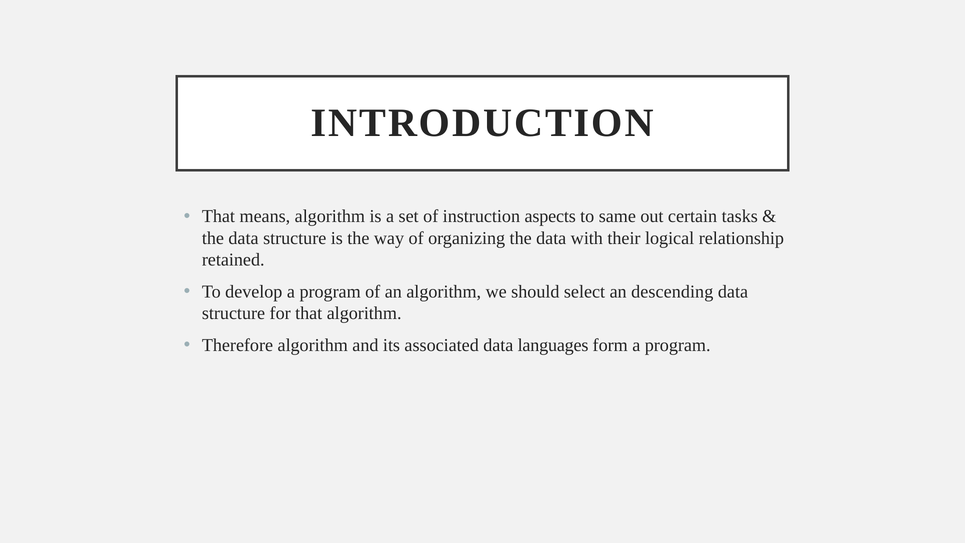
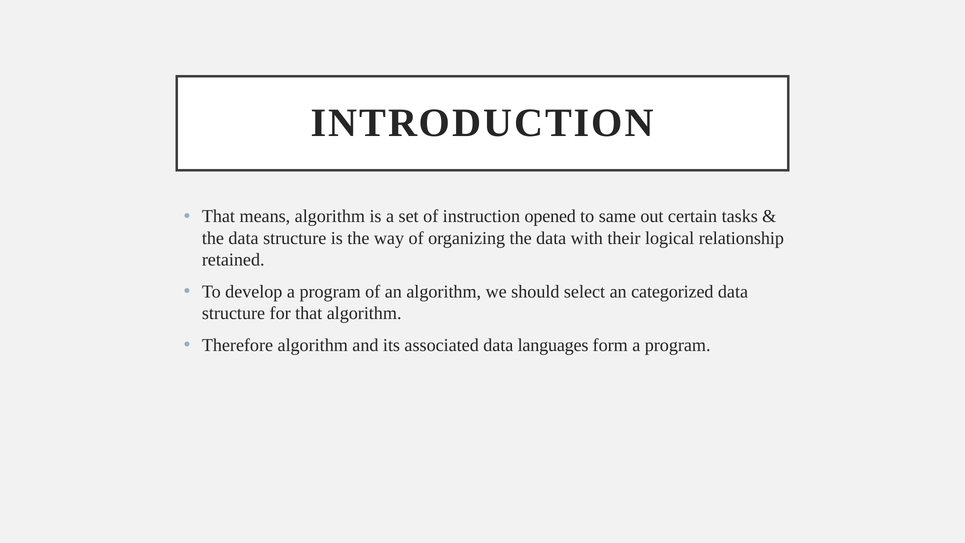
aspects: aspects -> opened
descending: descending -> categorized
